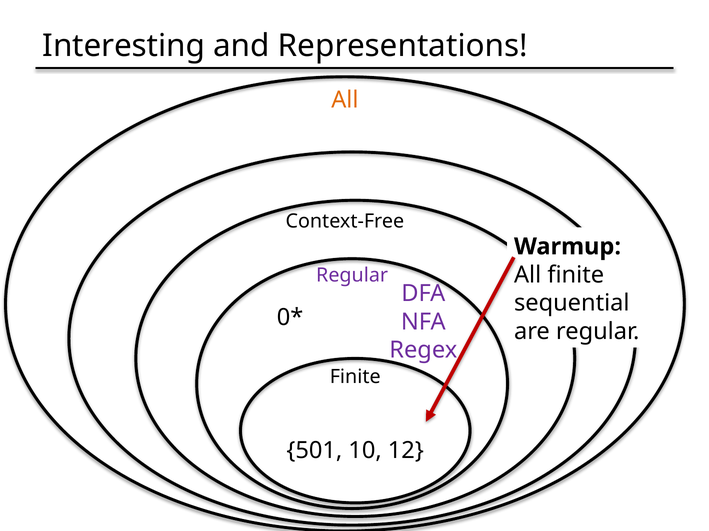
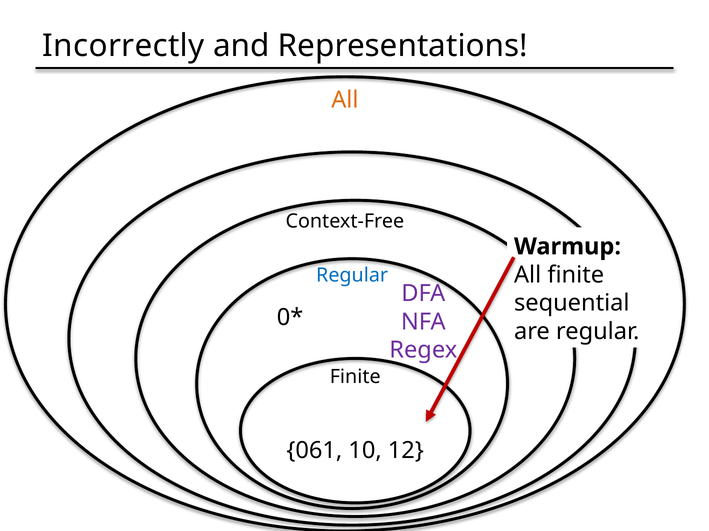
Interesting: Interesting -> Incorrectly
Regular at (352, 276) colour: purple -> blue
501: 501 -> 061
